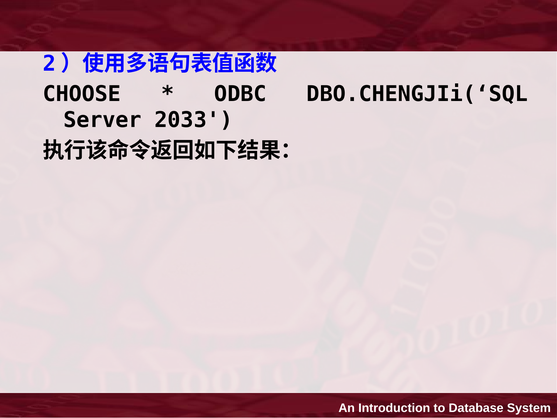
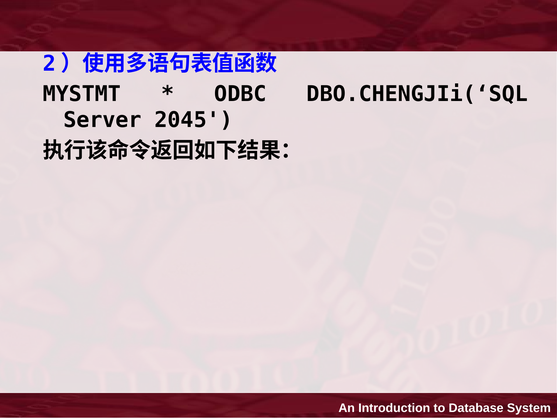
CHOOSE: CHOOSE -> MYSTMT
2033: 2033 -> 2045
